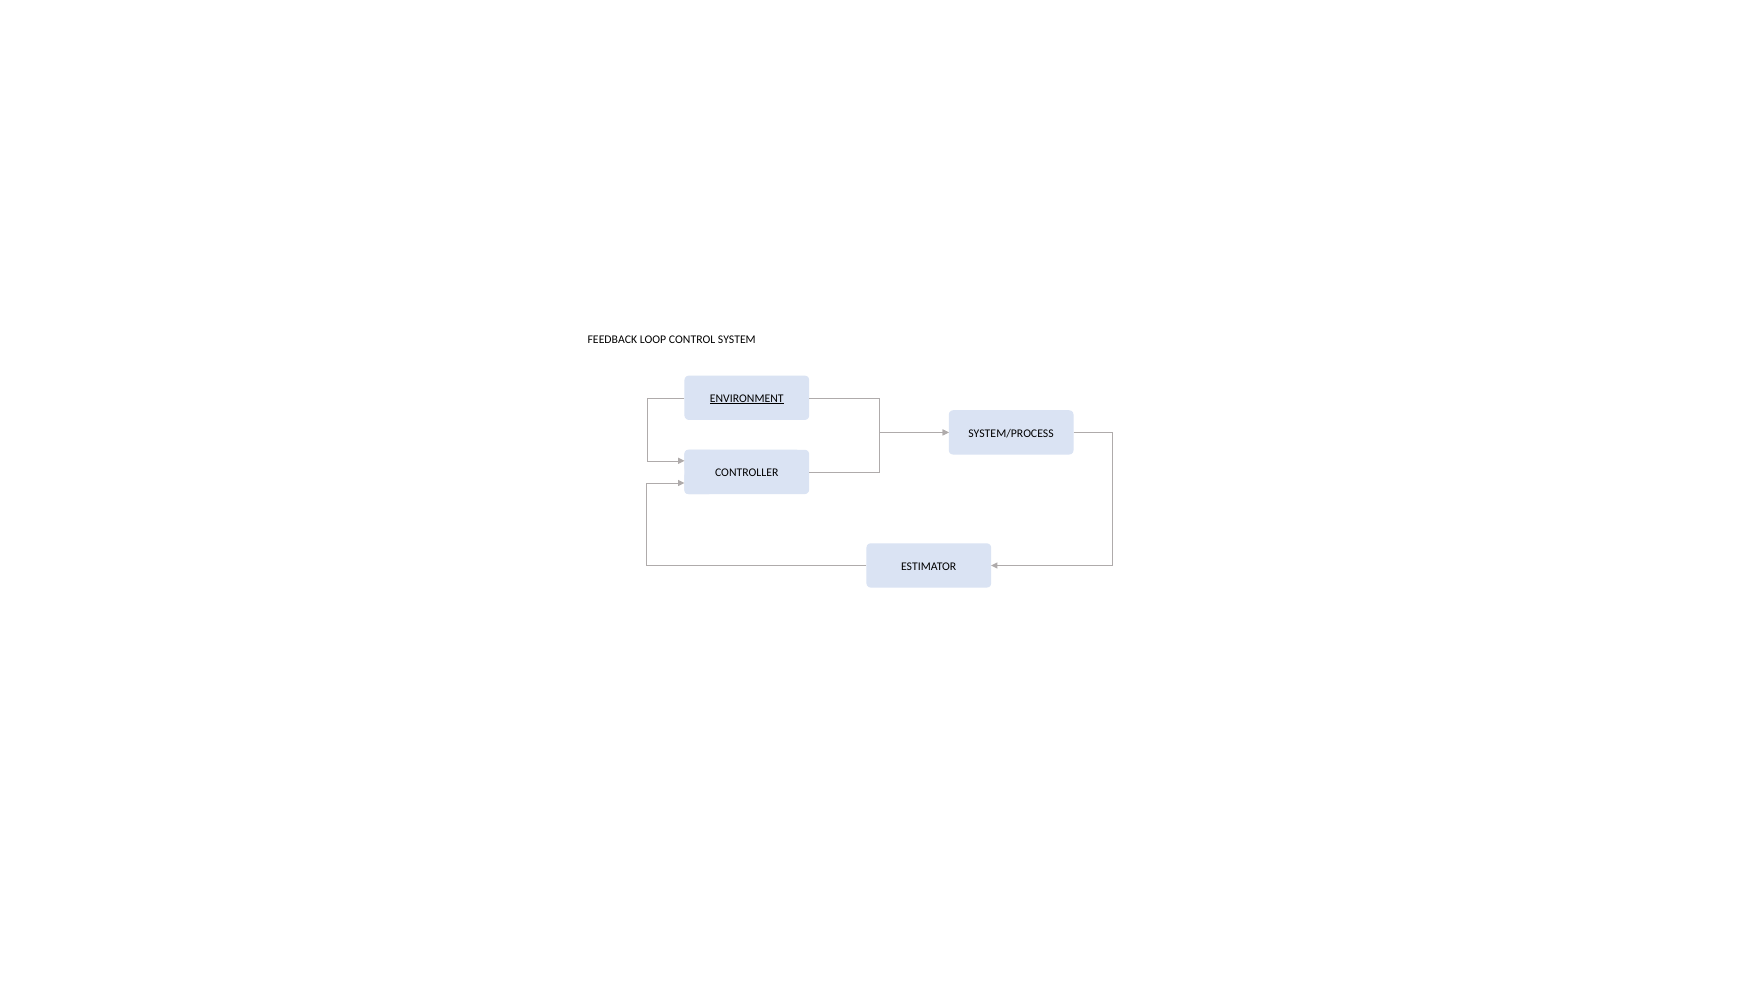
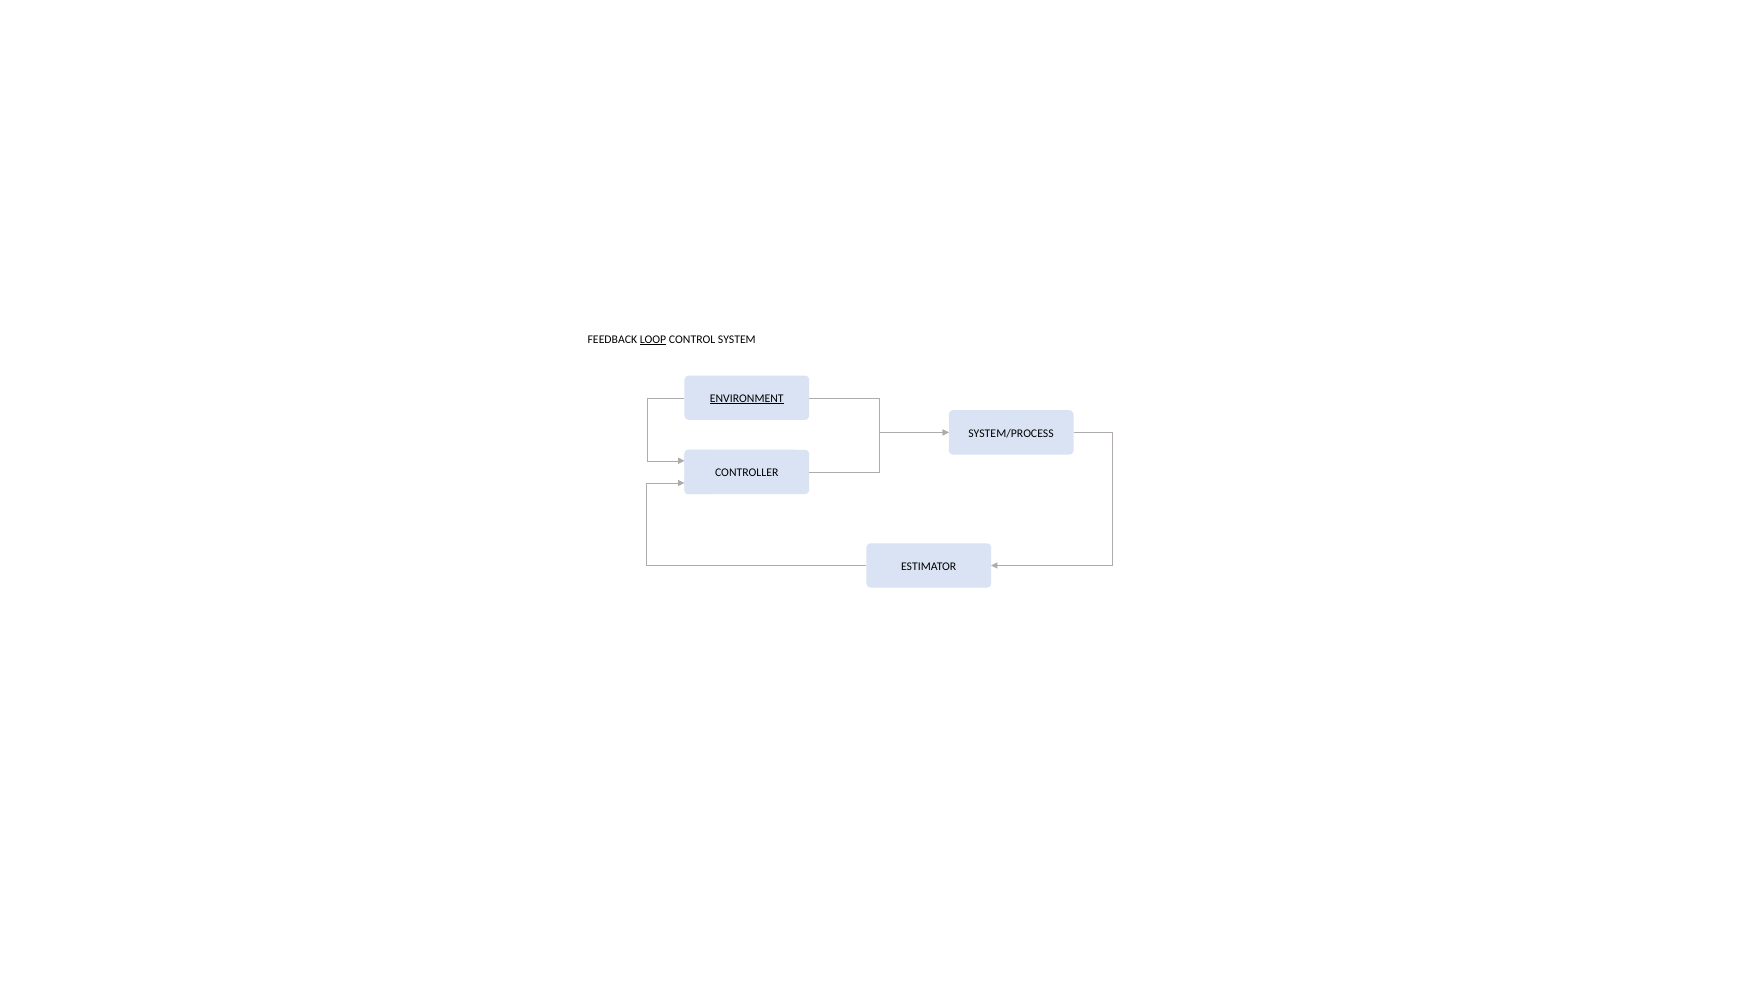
LOOP underline: none -> present
